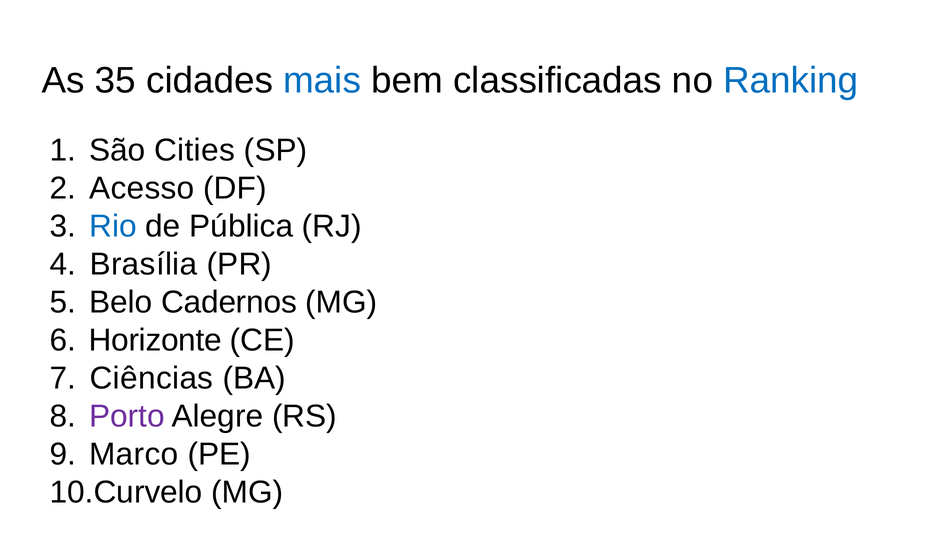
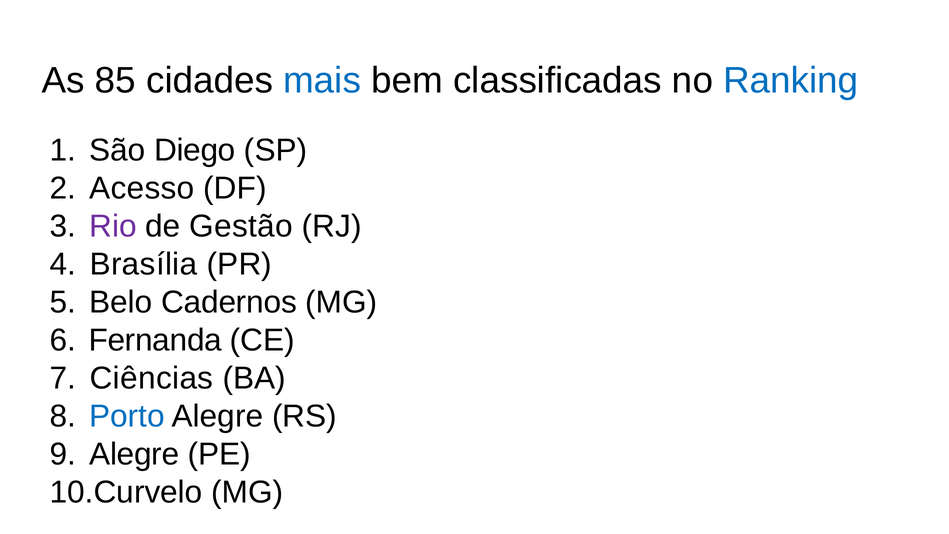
35: 35 -> 85
Cities: Cities -> Diego
Rio colour: blue -> purple
Pública: Pública -> Gestão
Horizonte: Horizonte -> Fernanda
Porto colour: purple -> blue
Marco at (134, 454): Marco -> Alegre
